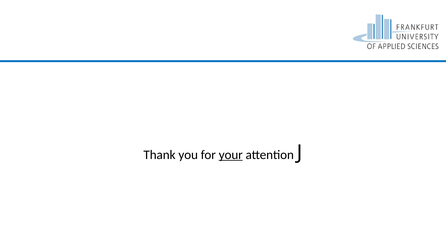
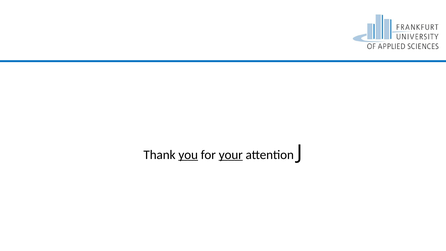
you underline: none -> present
